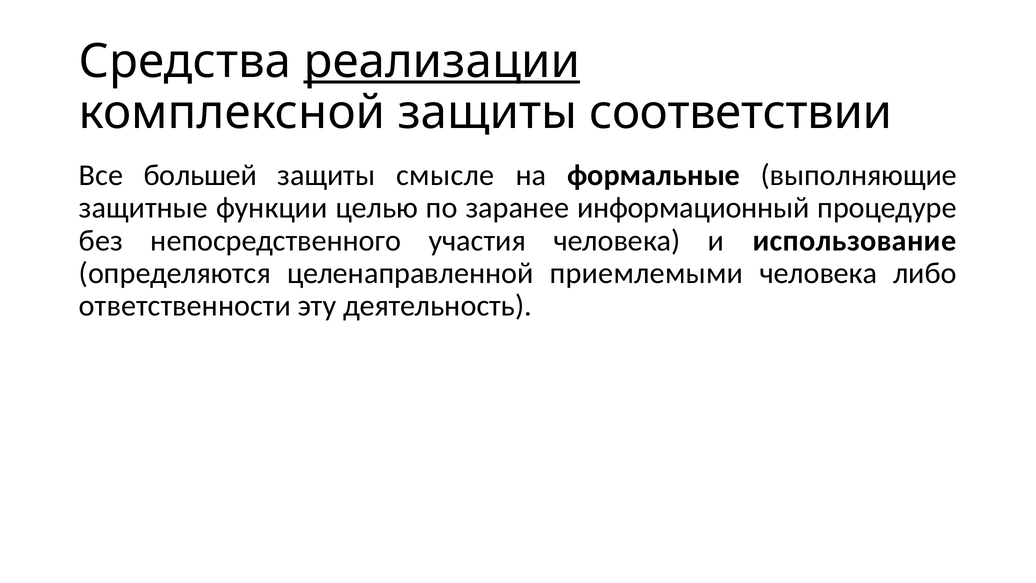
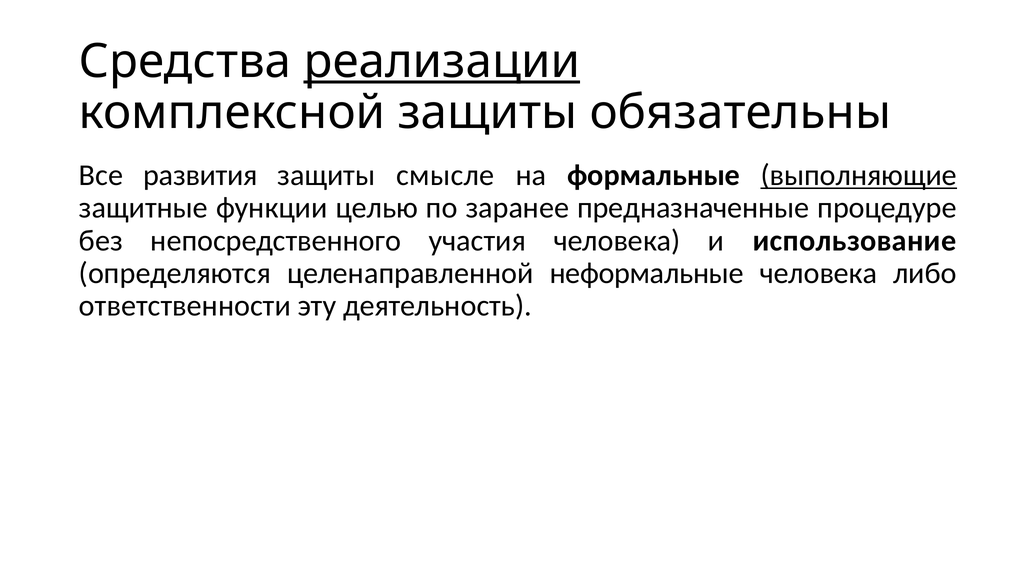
соответствии: соответствии -> обязательны
большей: большей -> развития
выполняющие underline: none -> present
информационный: информационный -> предназначенные
приемлемыми: приемлемыми -> неформальные
